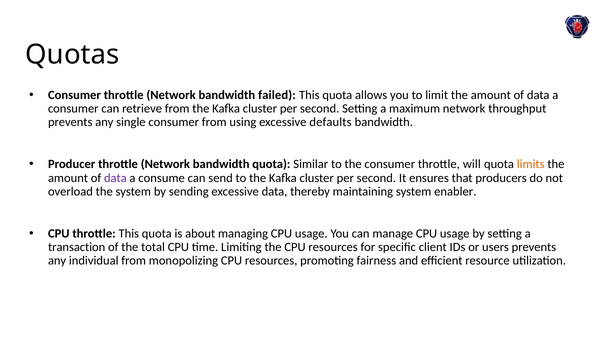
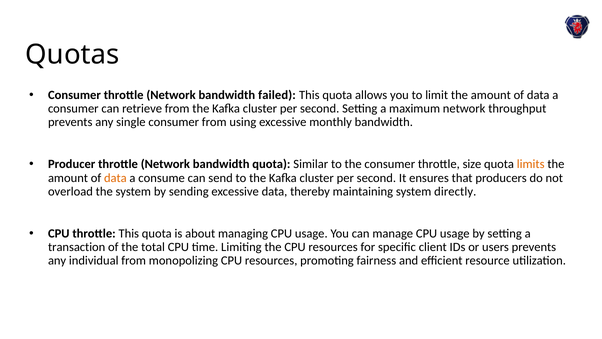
defaults: defaults -> monthly
will: will -> size
data at (115, 178) colour: purple -> orange
enabler: enabler -> directly
